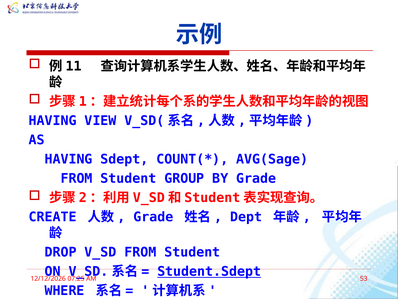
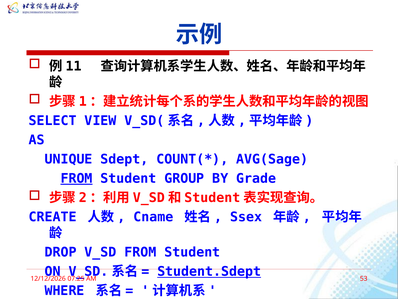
HAVING at (53, 121): HAVING -> SELECT
HAVING at (69, 159): HAVING -> UNIQUE
FROM at (77, 178) underline: none -> present
Grade at (153, 217): Grade -> Cname
Dept: Dept -> Ssex
